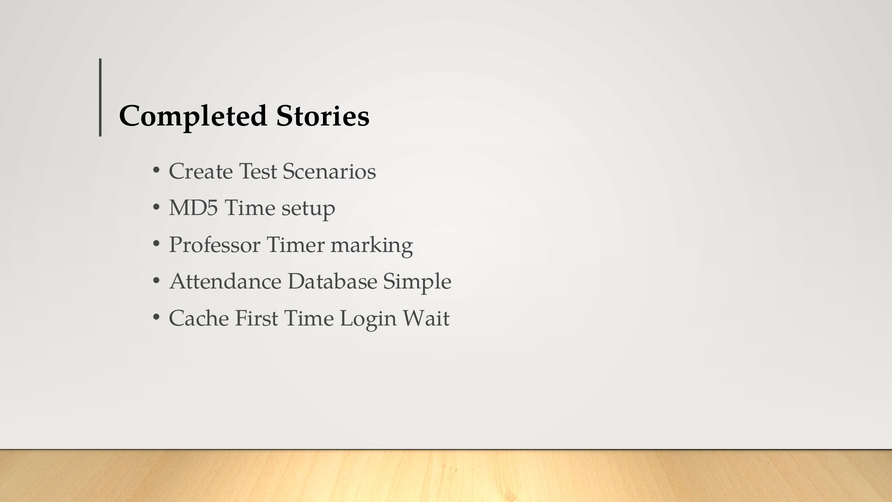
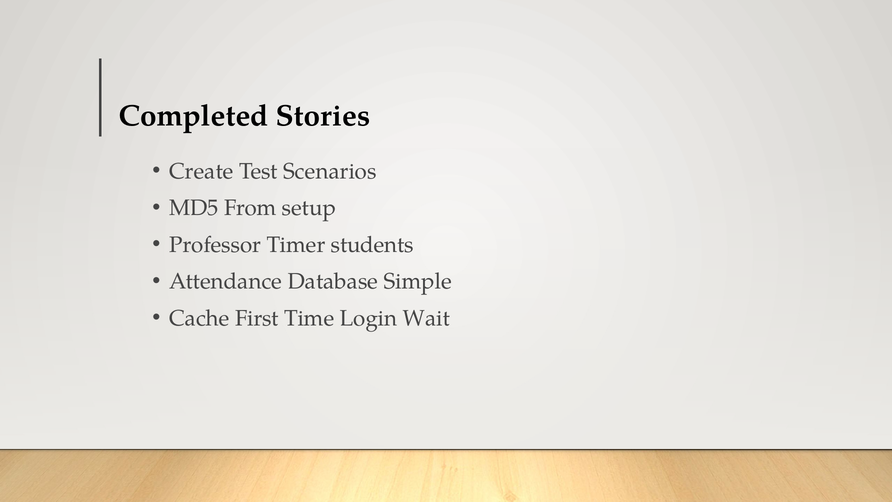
MD5 Time: Time -> From
marking: marking -> students
